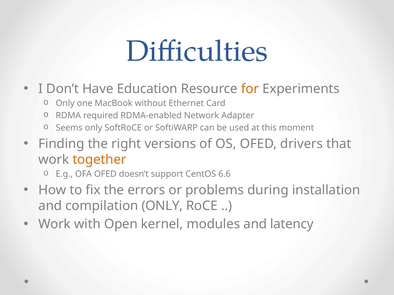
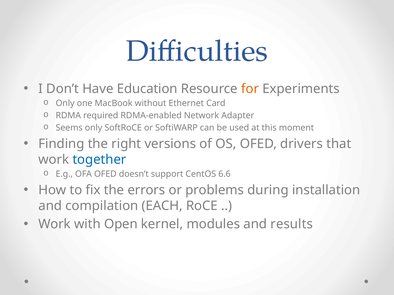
together colour: orange -> blue
compilation ONLY: ONLY -> EACH
latency: latency -> results
